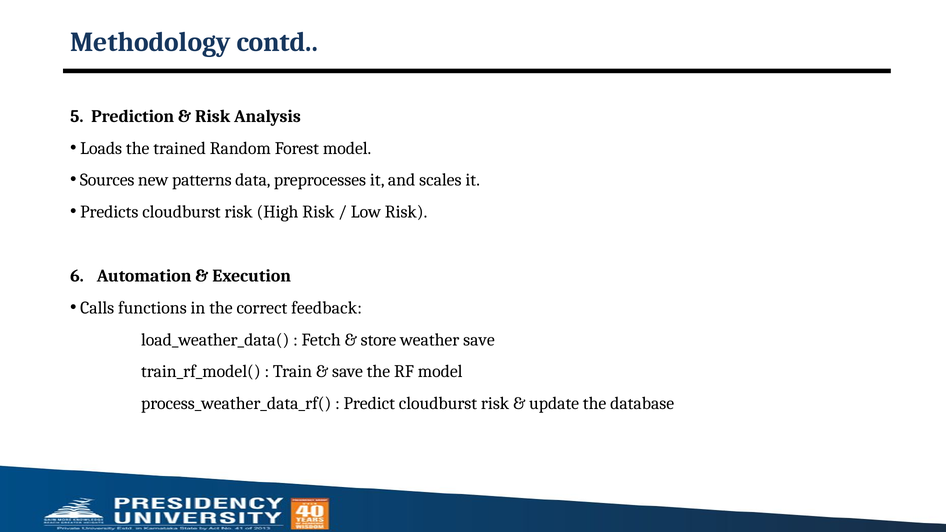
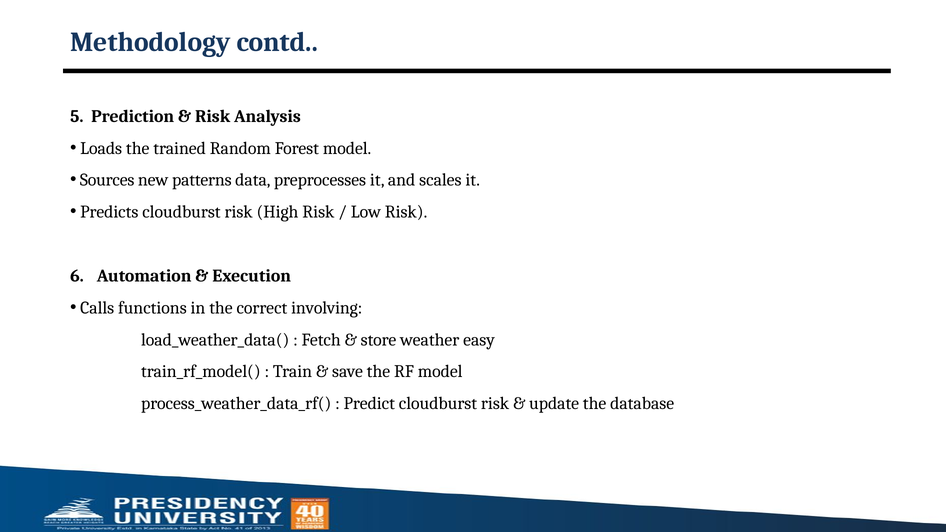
feedback: feedback -> involving
weather save: save -> easy
